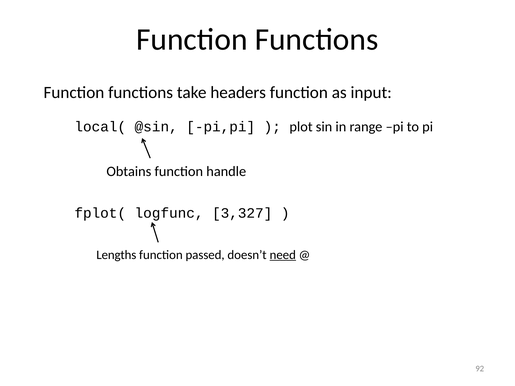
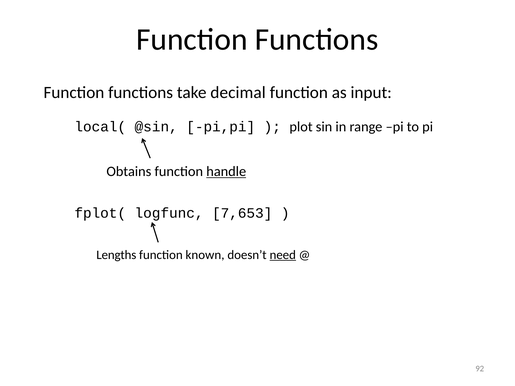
headers: headers -> decimal
handle underline: none -> present
3,327: 3,327 -> 7,653
passed: passed -> known
